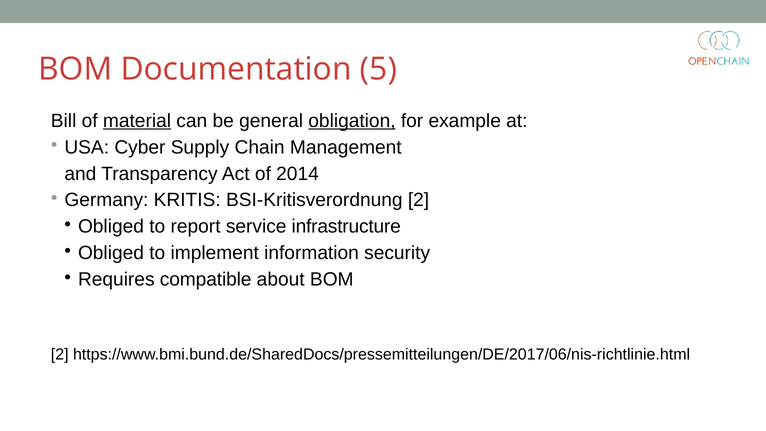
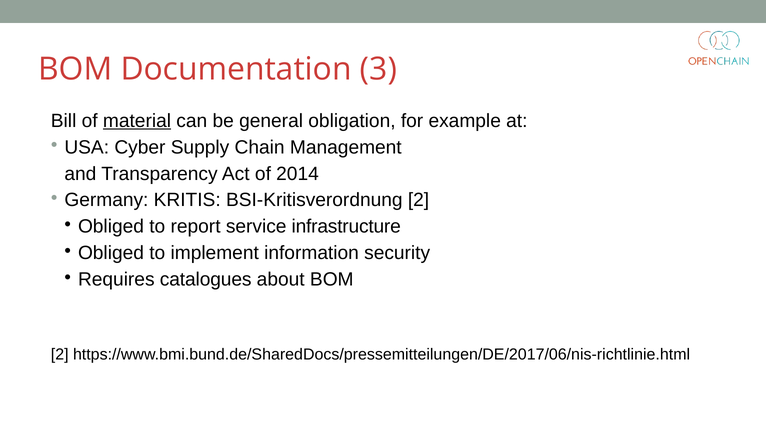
5: 5 -> 3
obligation underline: present -> none
compatible: compatible -> catalogues
